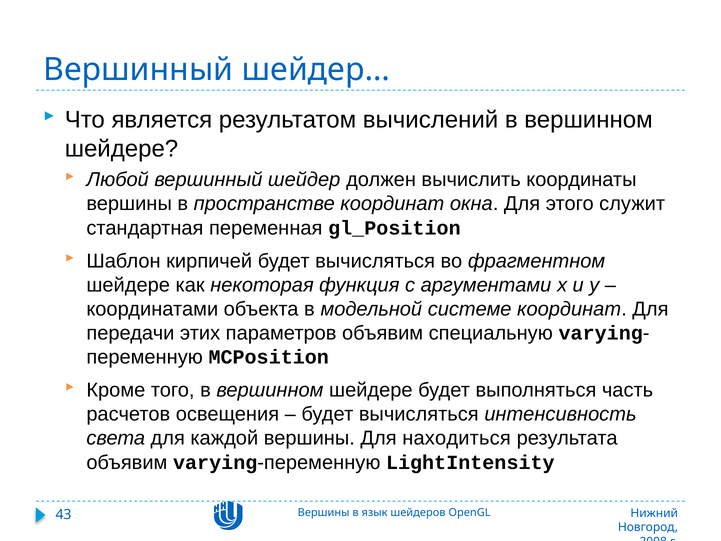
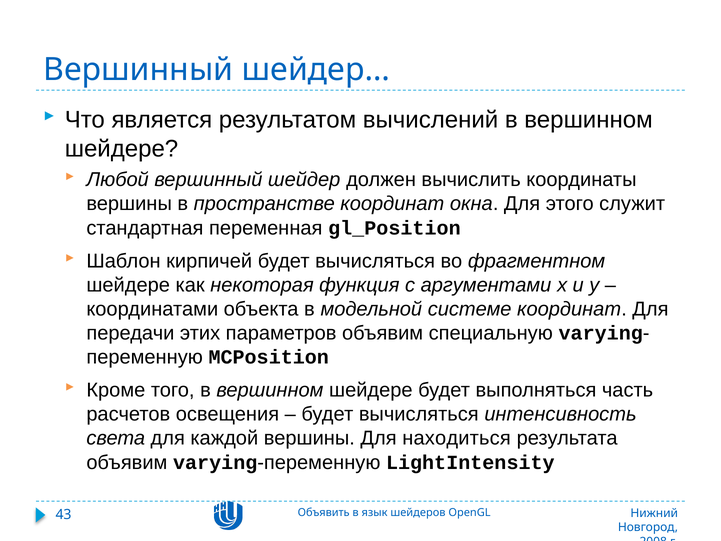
Вершины at (324, 512): Вершины -> Объявить
